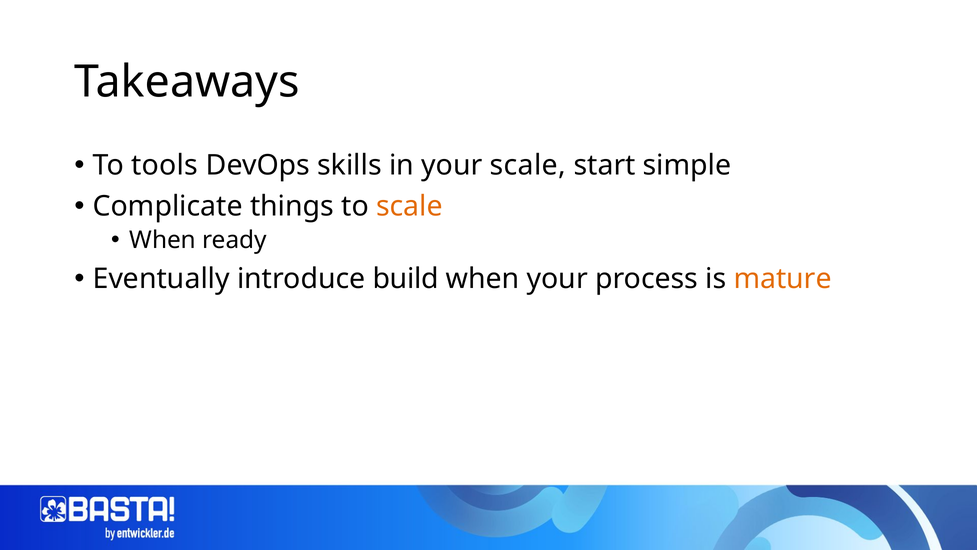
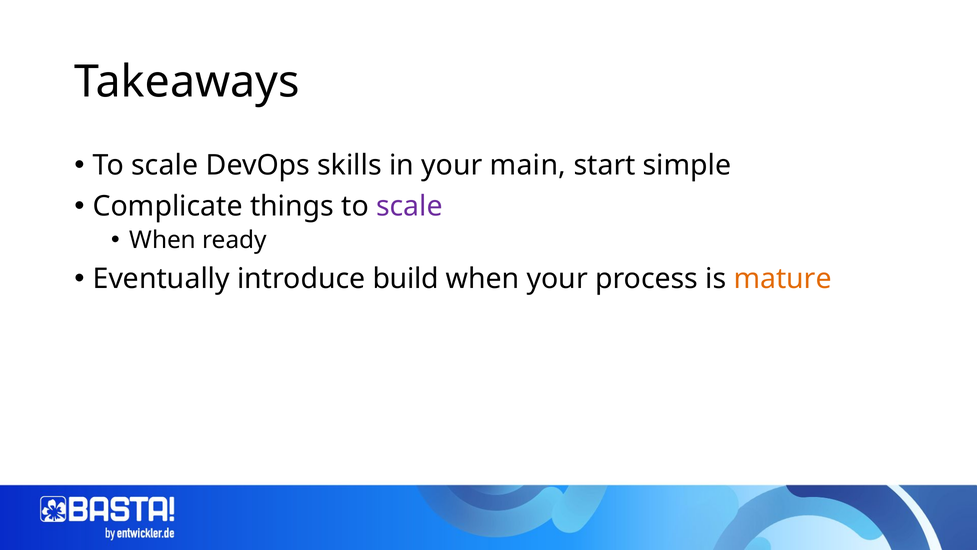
tools at (165, 165): tools -> scale
your scale: scale -> main
scale at (409, 206) colour: orange -> purple
